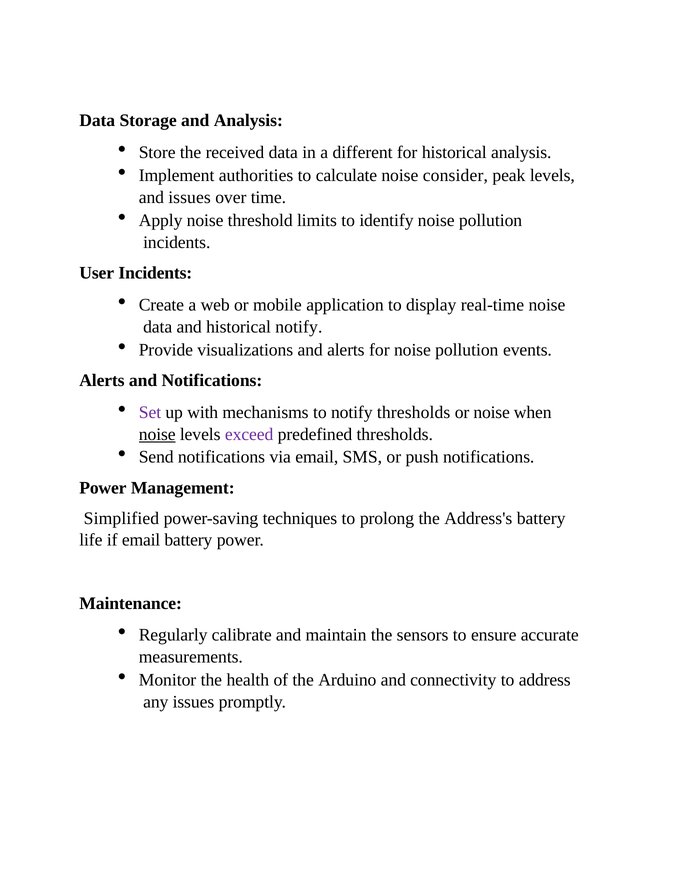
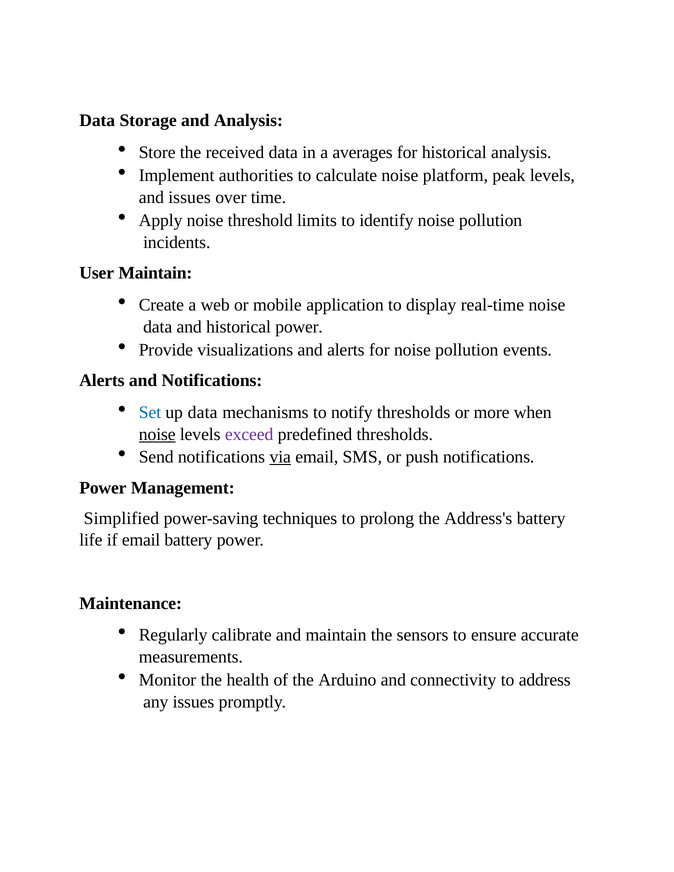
different: different -> averages
consider: consider -> platform
User Incidents: Incidents -> Maintain
historical notify: notify -> power
Set colour: purple -> blue
up with: with -> data
or noise: noise -> more
via underline: none -> present
